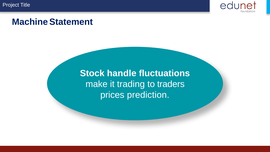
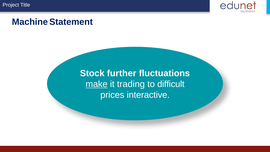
handle: handle -> further
make underline: none -> present
traders: traders -> difficult
prediction: prediction -> interactive
